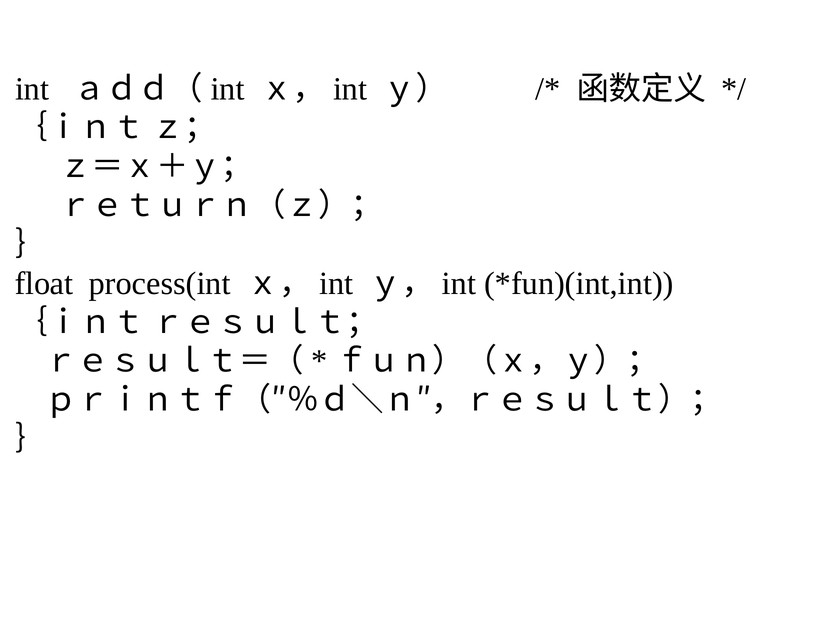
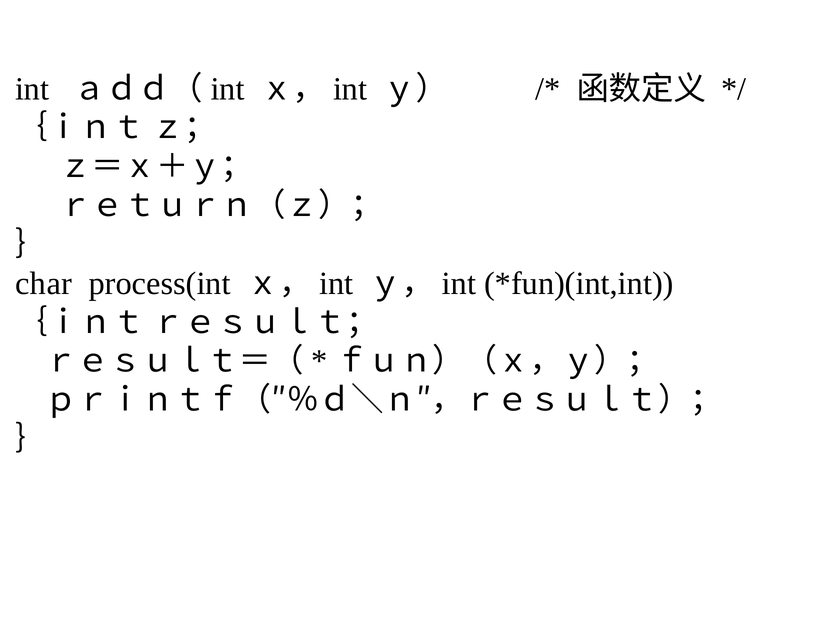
float: float -> char
